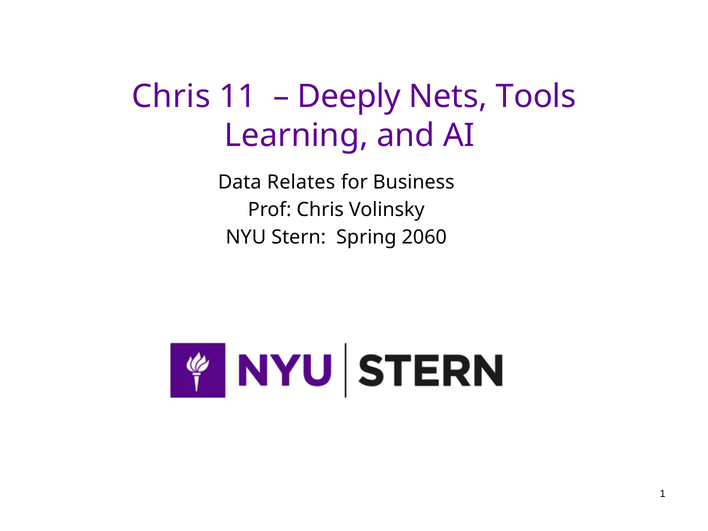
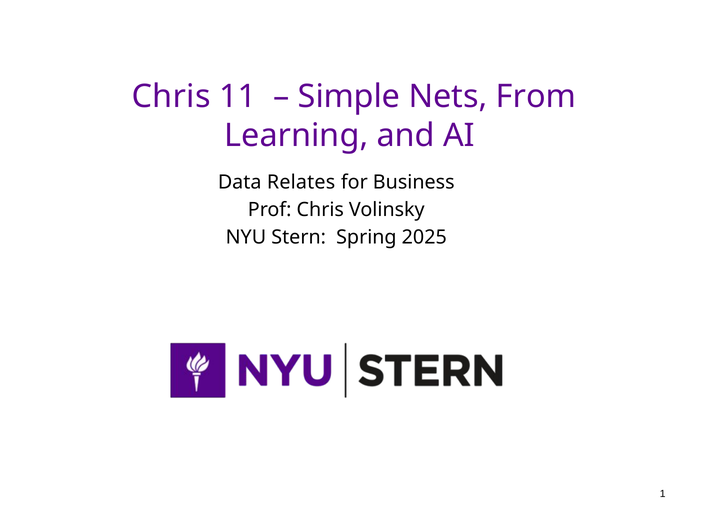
Deeply: Deeply -> Simple
Tools: Tools -> From
2060: 2060 -> 2025
